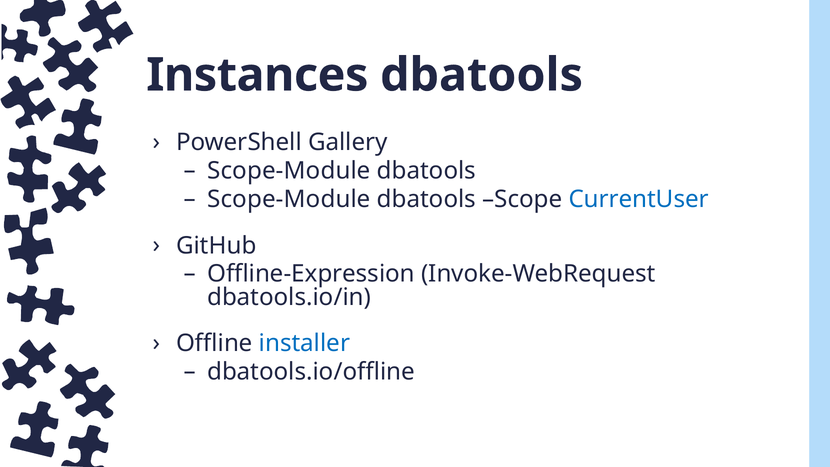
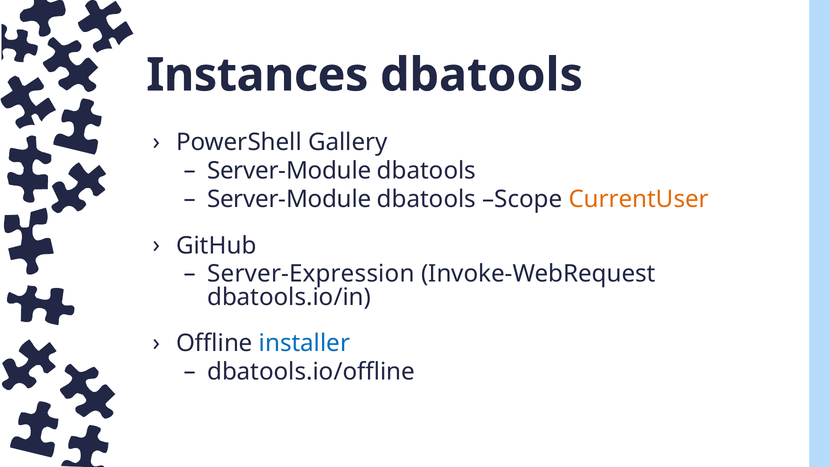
Scope-Module at (289, 171): Scope-Module -> Server-Module
Scope-Module at (289, 199): Scope-Module -> Server-Module
CurrentUser colour: blue -> orange
Offline-Expression: Offline-Expression -> Server-Expression
